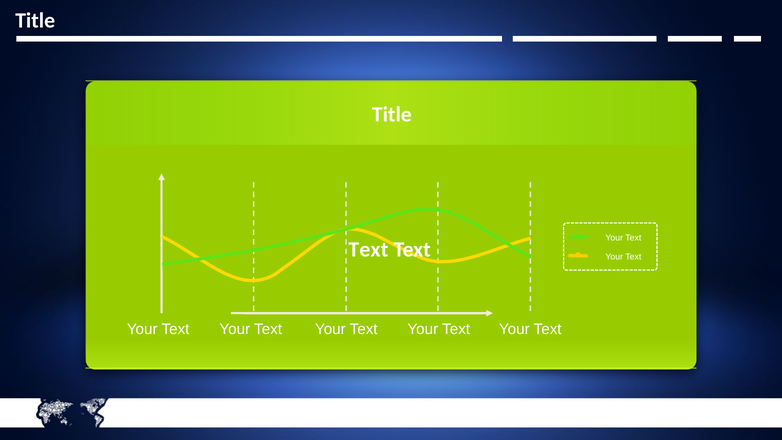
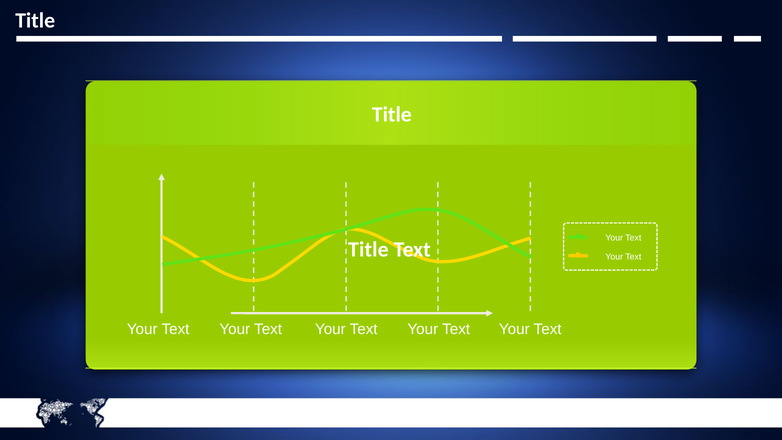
Text at (368, 250): Text -> Title
